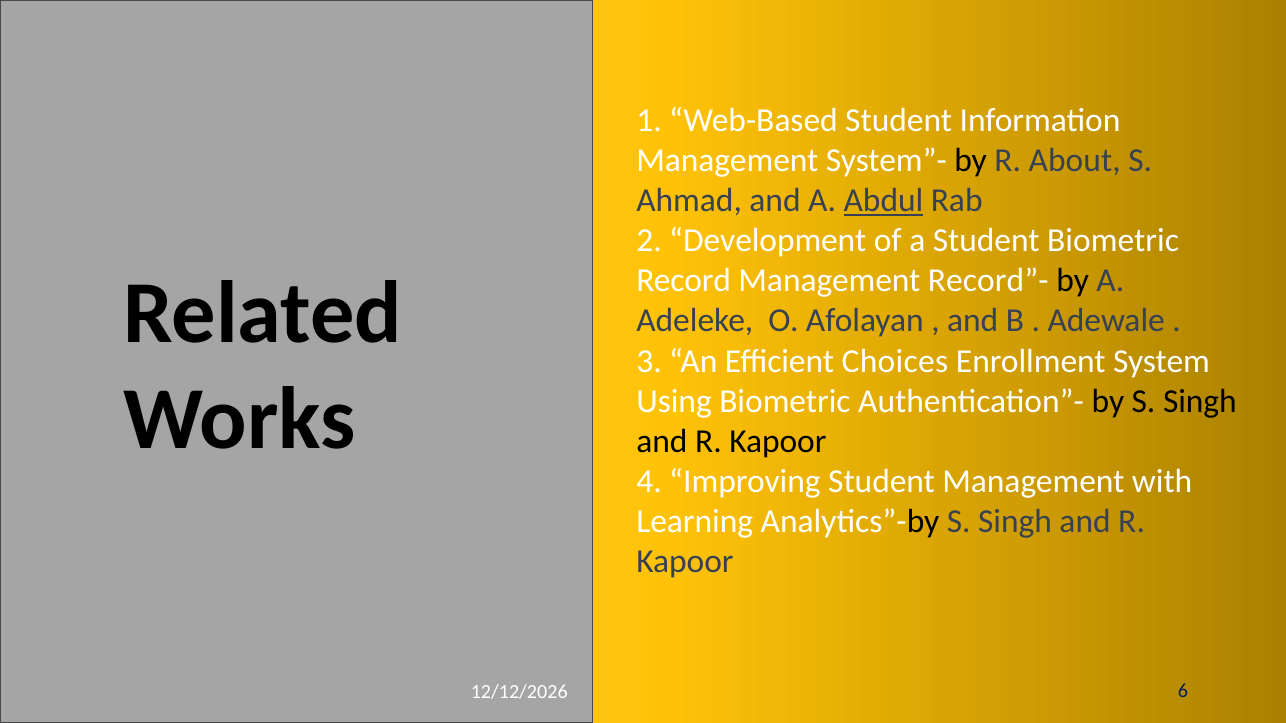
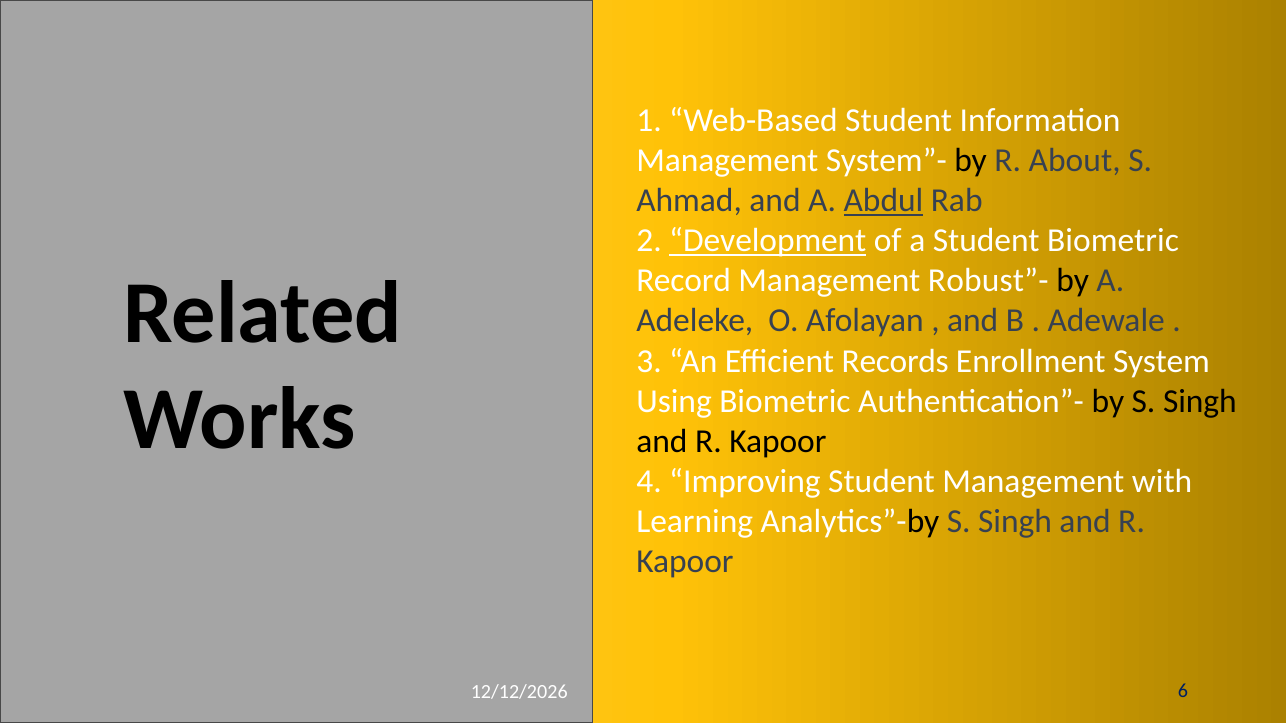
Development underline: none -> present
Record”-: Record”- -> Robust”-
Choices: Choices -> Records
